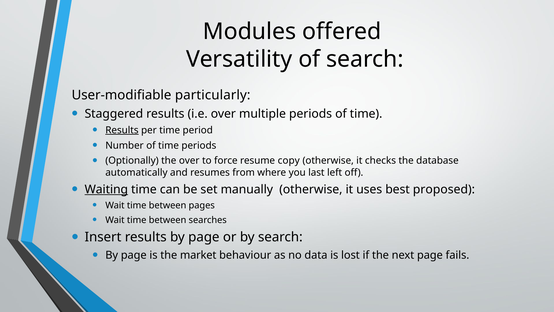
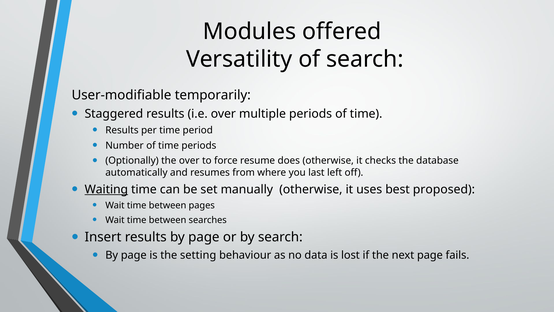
particularly: particularly -> temporarily
Results at (122, 130) underline: present -> none
copy: copy -> does
market: market -> setting
